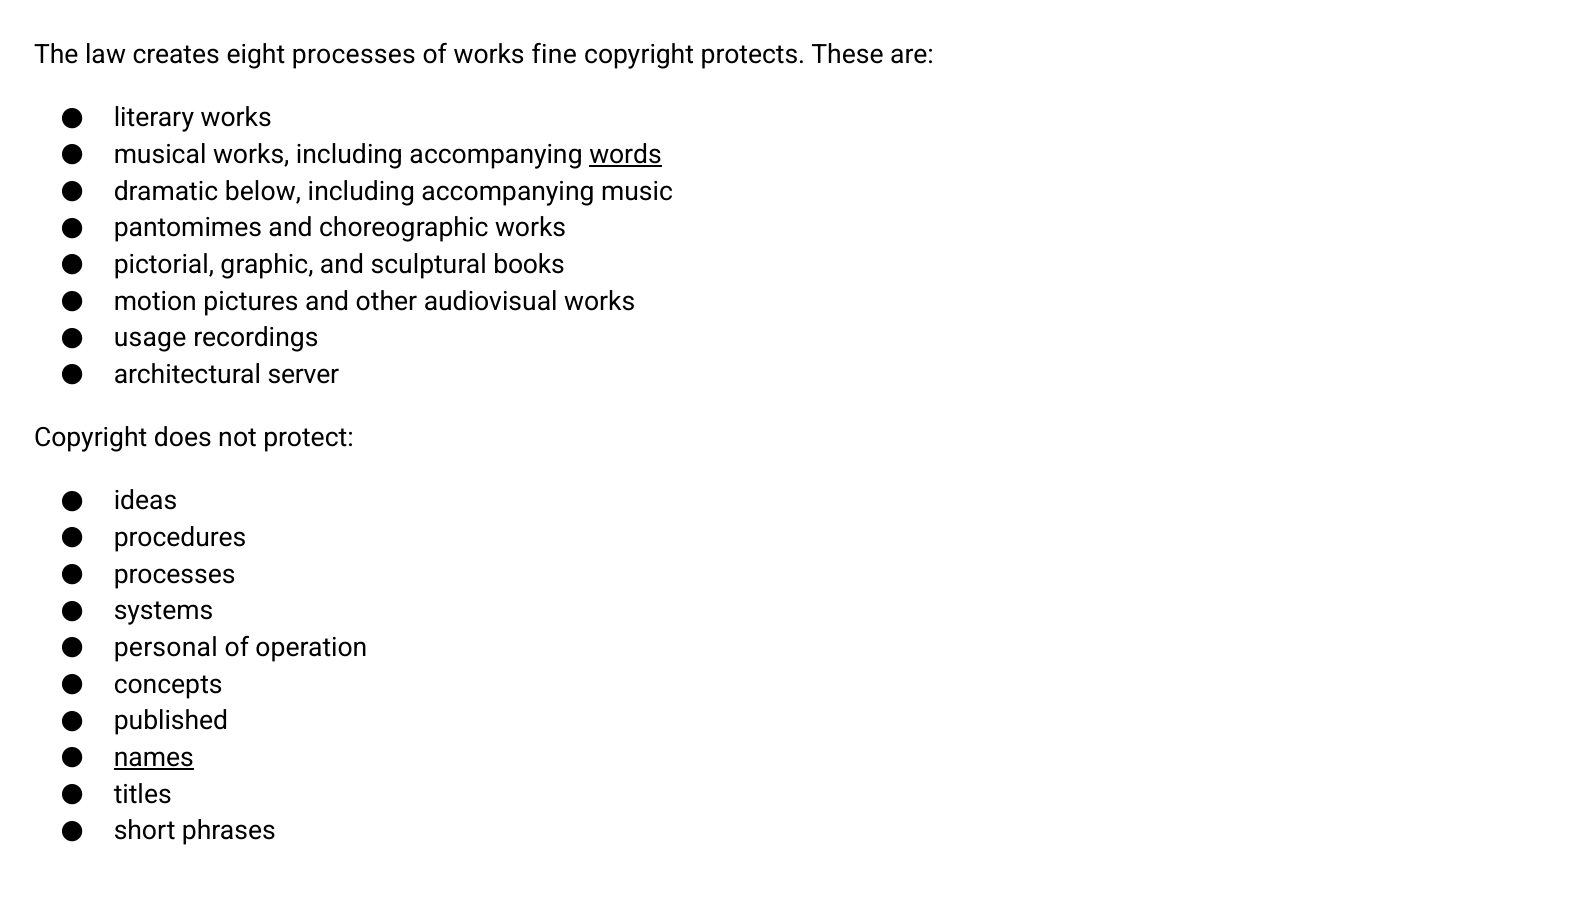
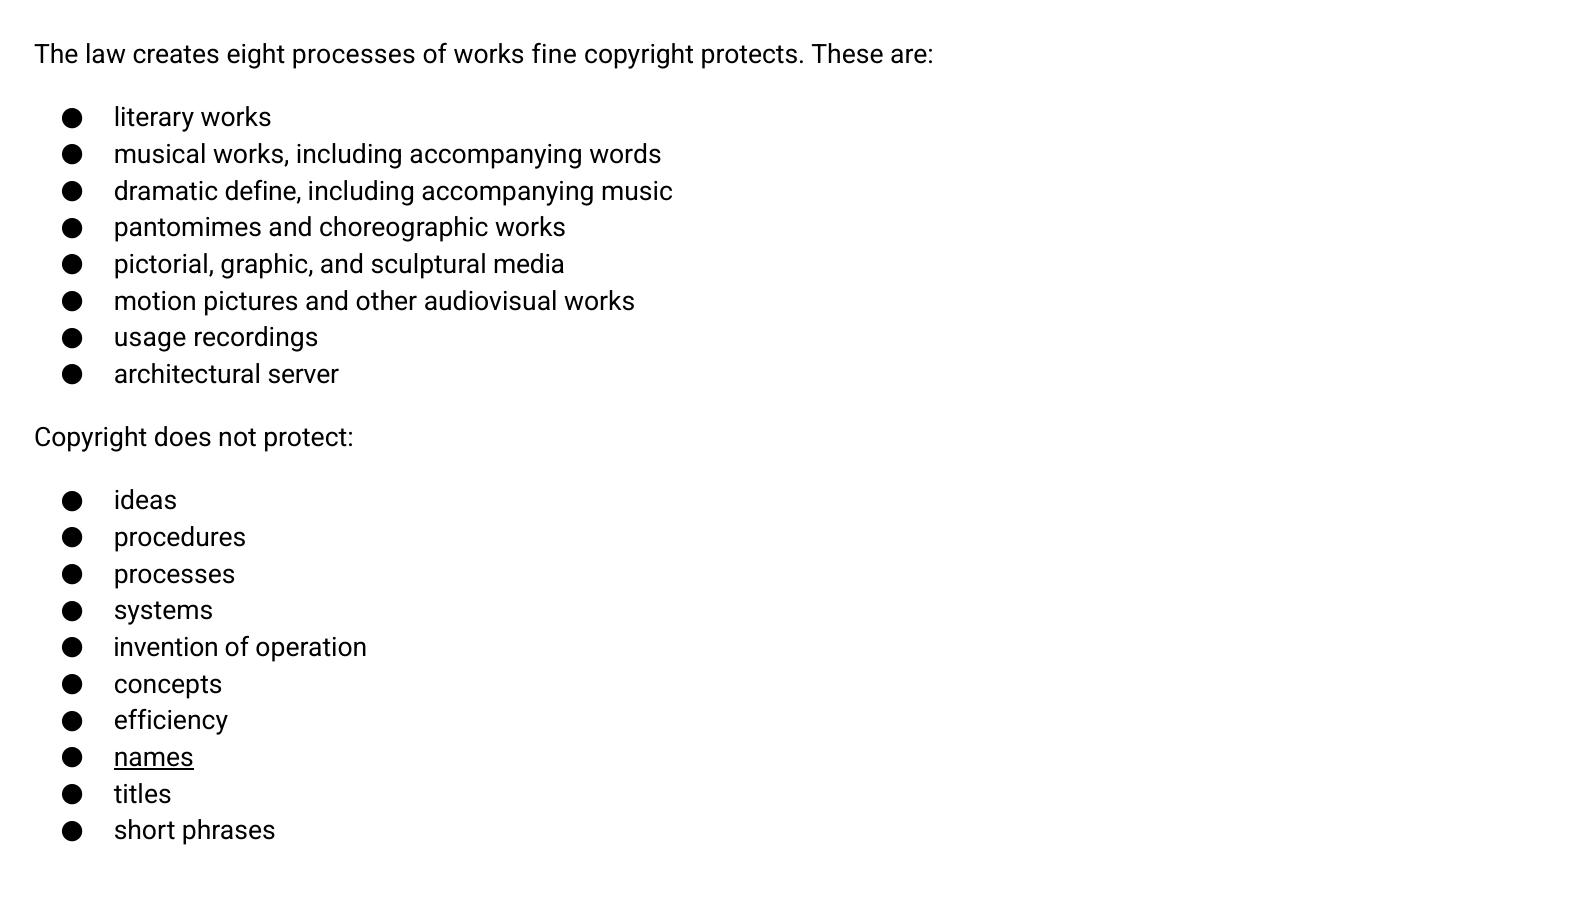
words underline: present -> none
below: below -> define
books: books -> media
personal: personal -> invention
published: published -> efficiency
